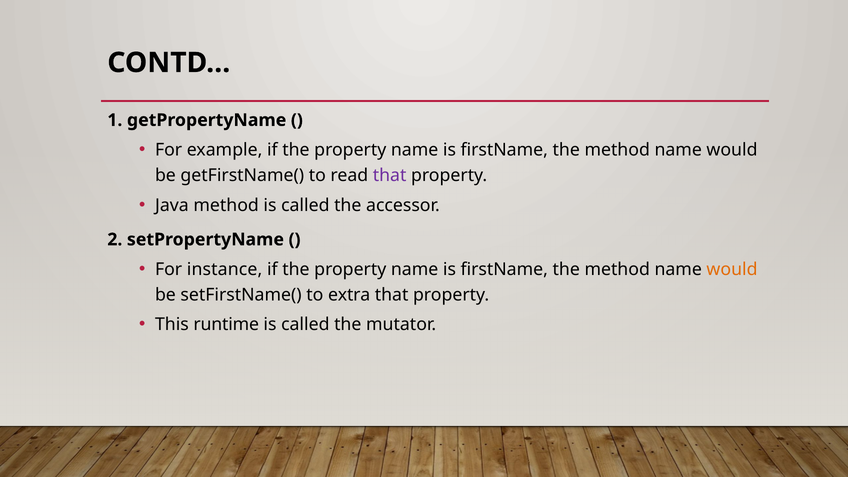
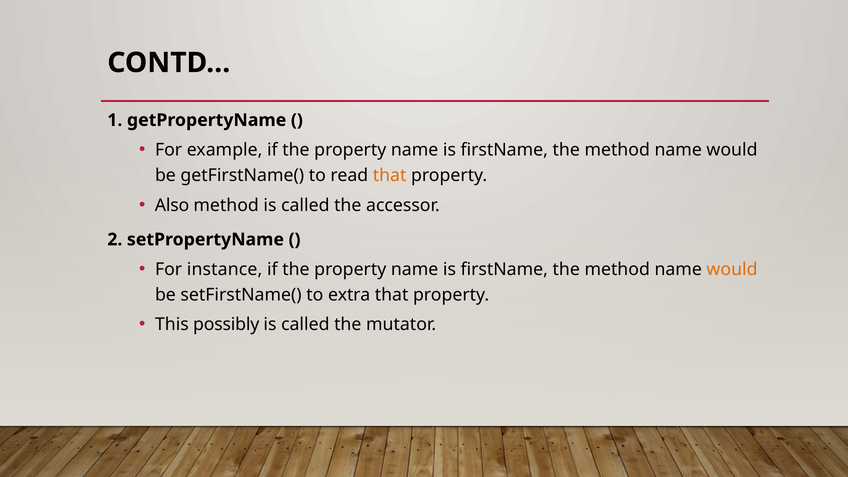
that at (390, 175) colour: purple -> orange
Java: Java -> Also
runtime: runtime -> possibly
